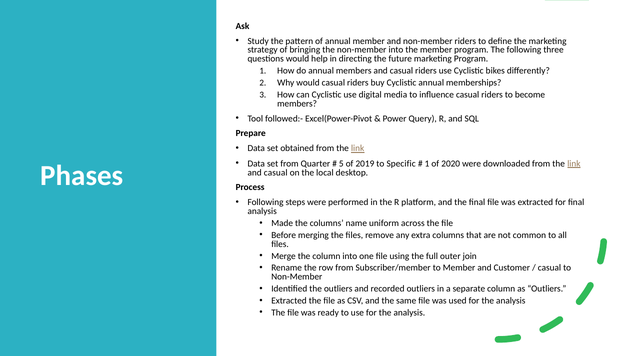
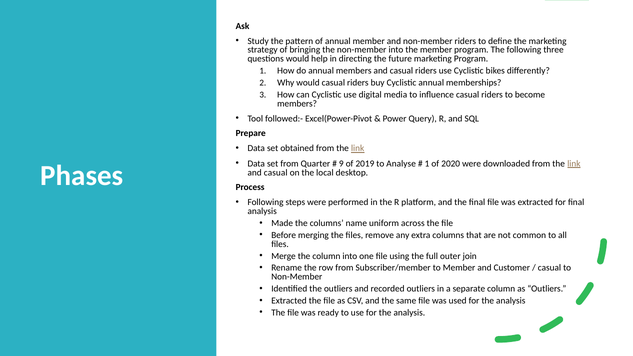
5: 5 -> 9
Specific: Specific -> Analyse
